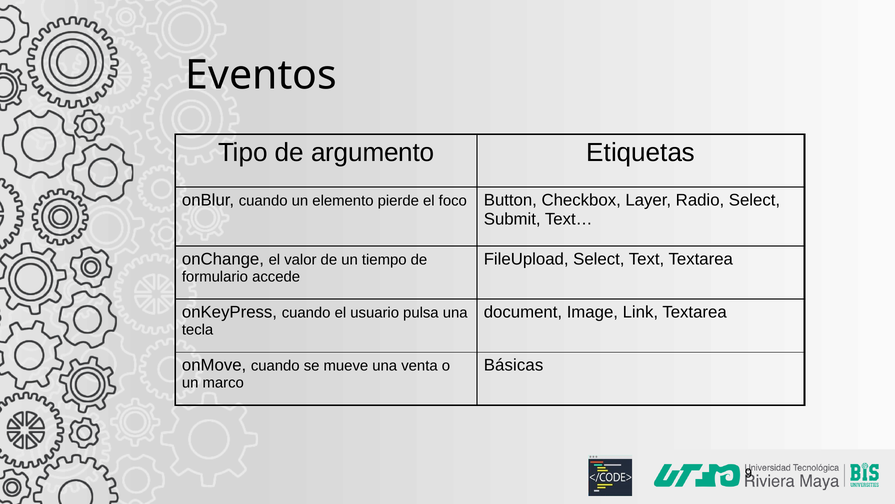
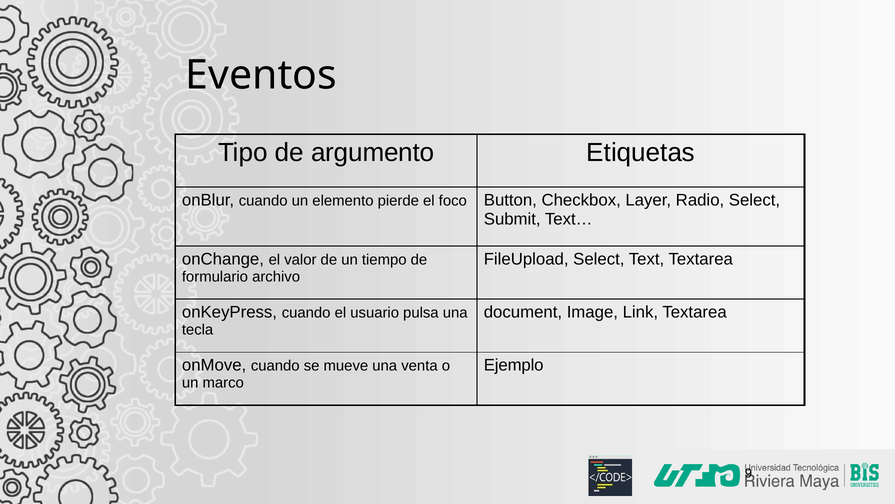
accede: accede -> archivo
Básicas: Básicas -> Ejemplo
